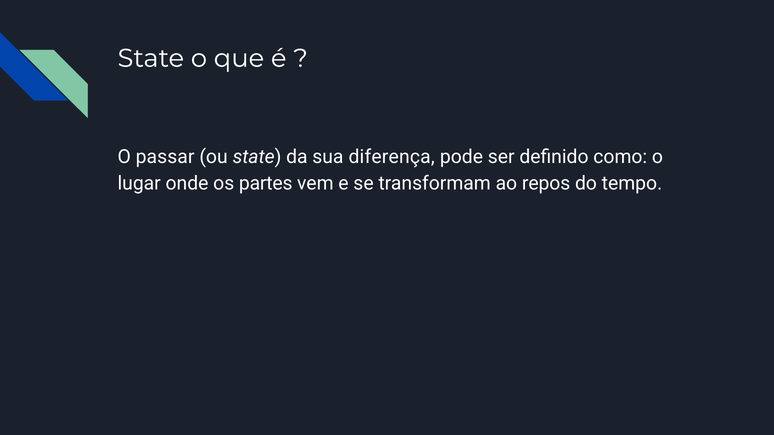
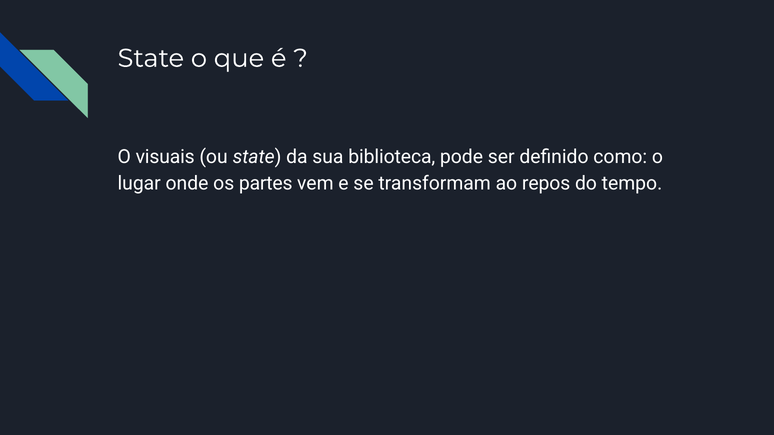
passar: passar -> visuais
diferença: diferença -> biblioteca
